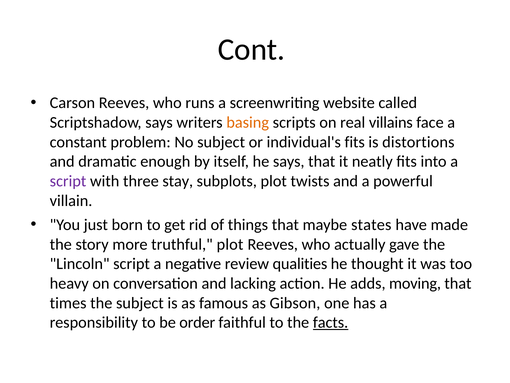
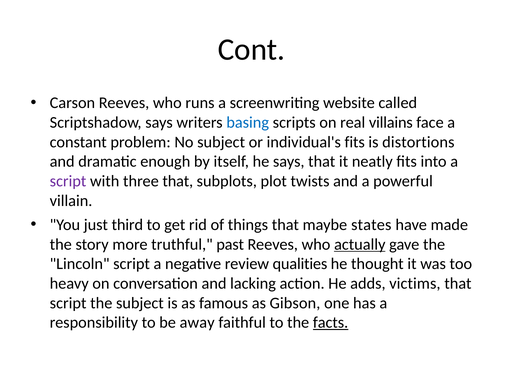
basing colour: orange -> blue
three stay: stay -> that
born: born -> third
truthful plot: plot -> past
actually underline: none -> present
moving: moving -> victims
times at (68, 303): times -> script
order: order -> away
